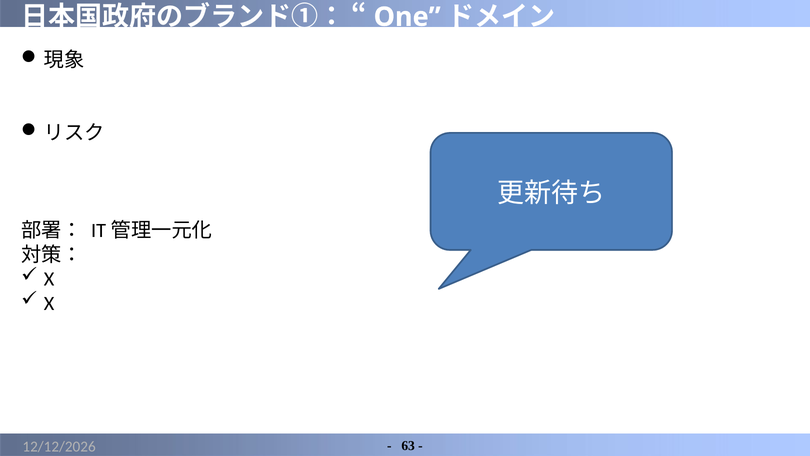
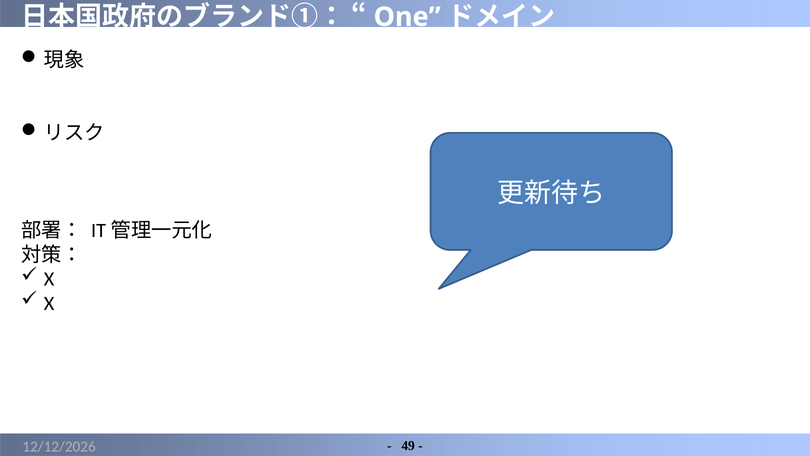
63: 63 -> 49
